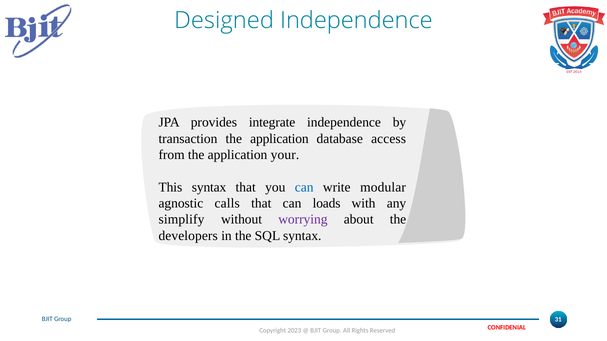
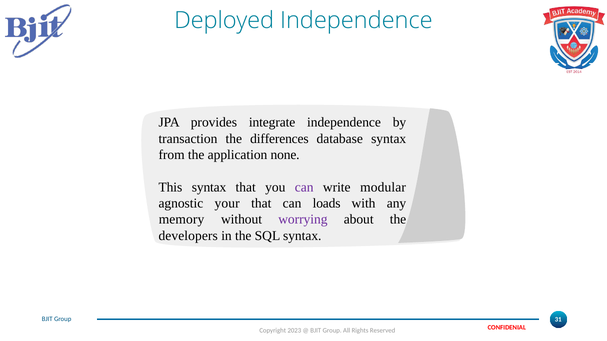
Designed: Designed -> Deployed
application at (279, 139): application -> differences
database access: access -> syntax
your: your -> none
can at (304, 187) colour: blue -> purple
calls: calls -> your
simplify: simplify -> memory
